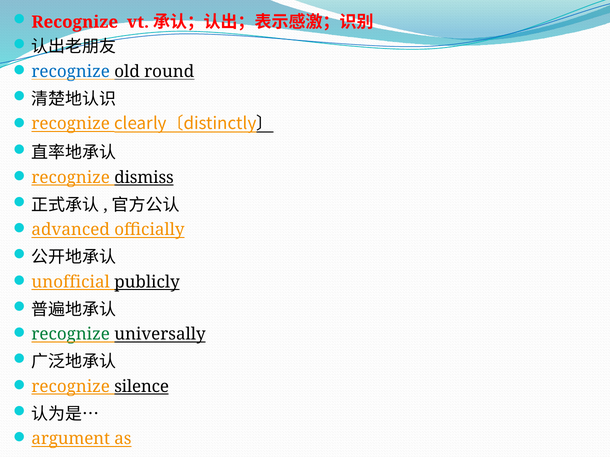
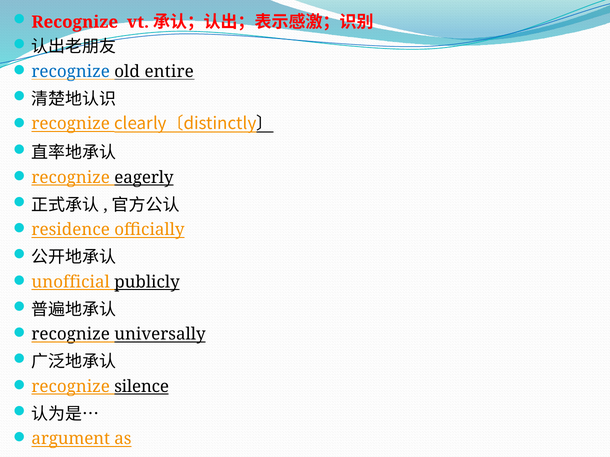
round: round -> entire
dismiss: dismiss -> eagerly
advanced: advanced -> residence
recognize at (71, 335) colour: green -> black
